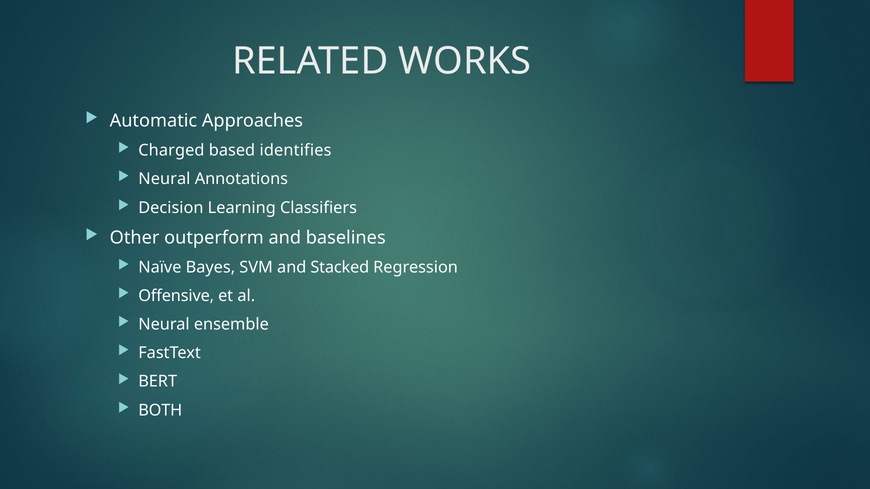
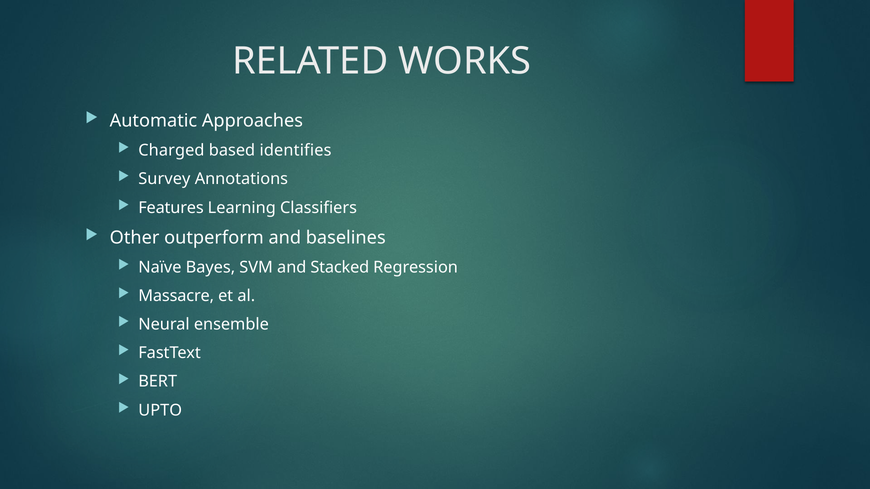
Neural at (164, 179): Neural -> Survey
Decision: Decision -> Features
Offensive: Offensive -> Massacre
BOTH: BOTH -> UPTO
